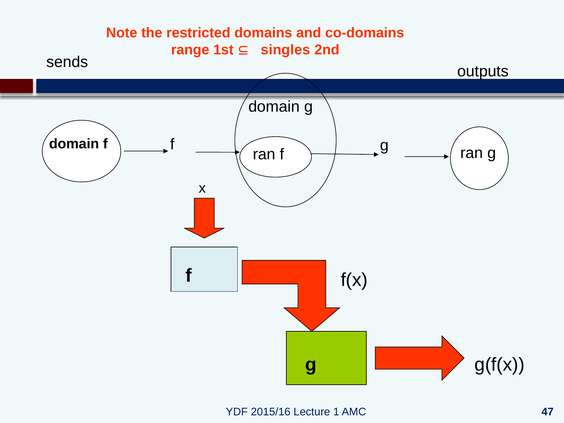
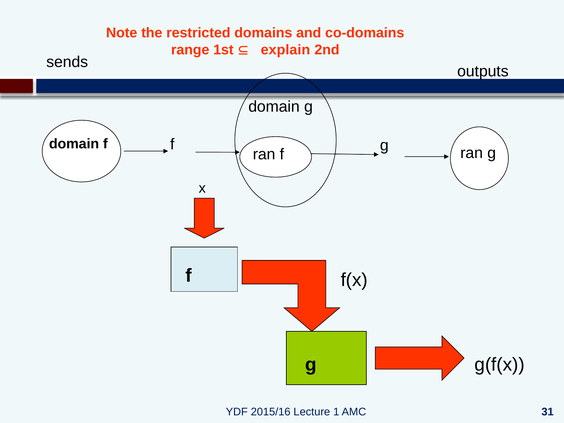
singles: singles -> explain
47: 47 -> 31
